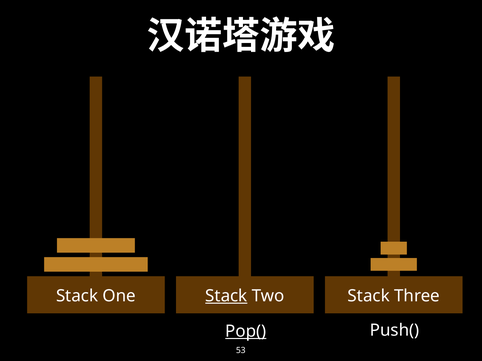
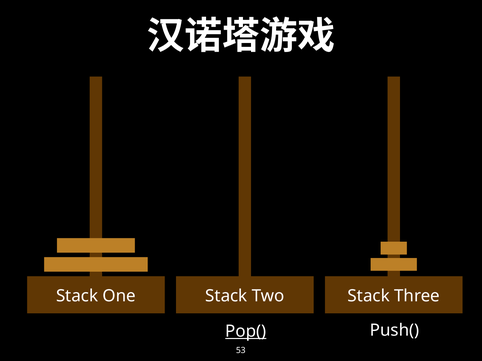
Stack at (226, 296) underline: present -> none
